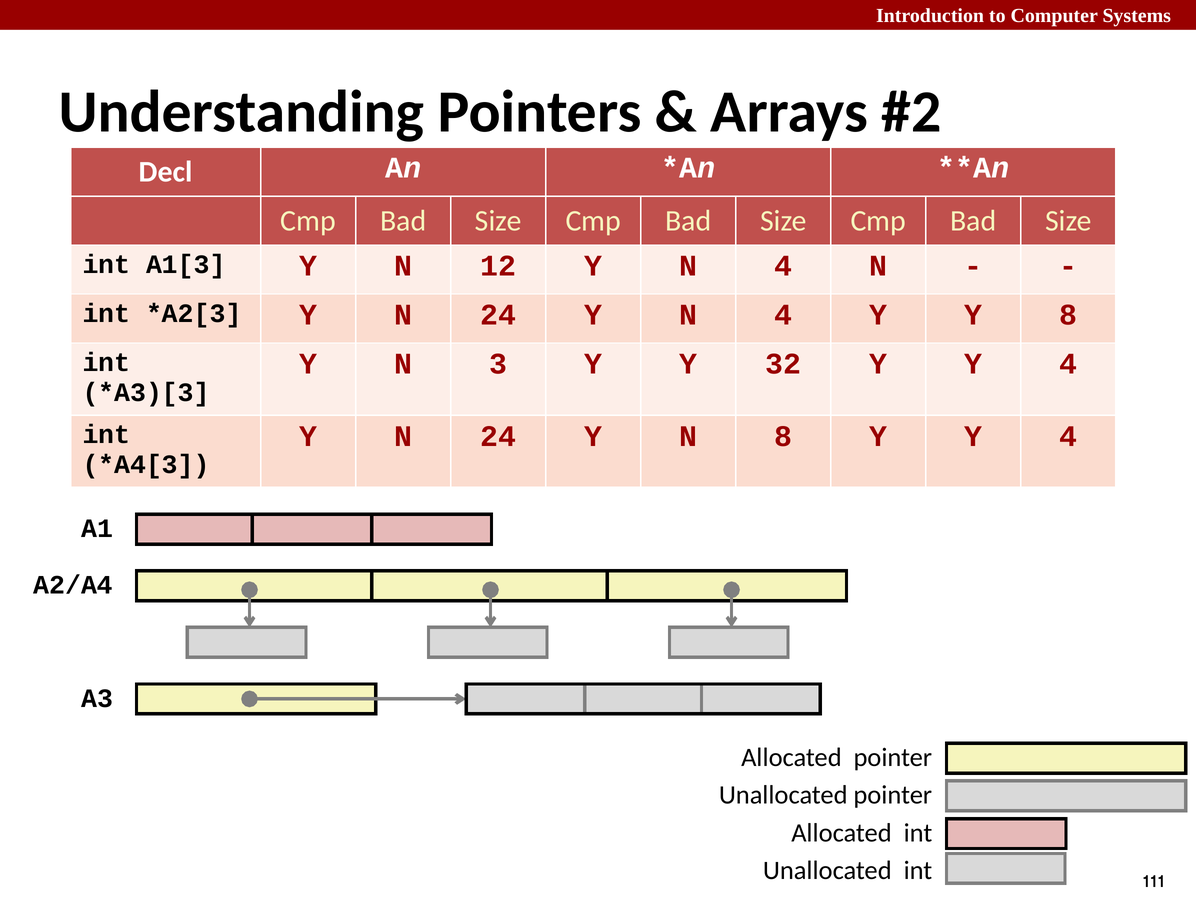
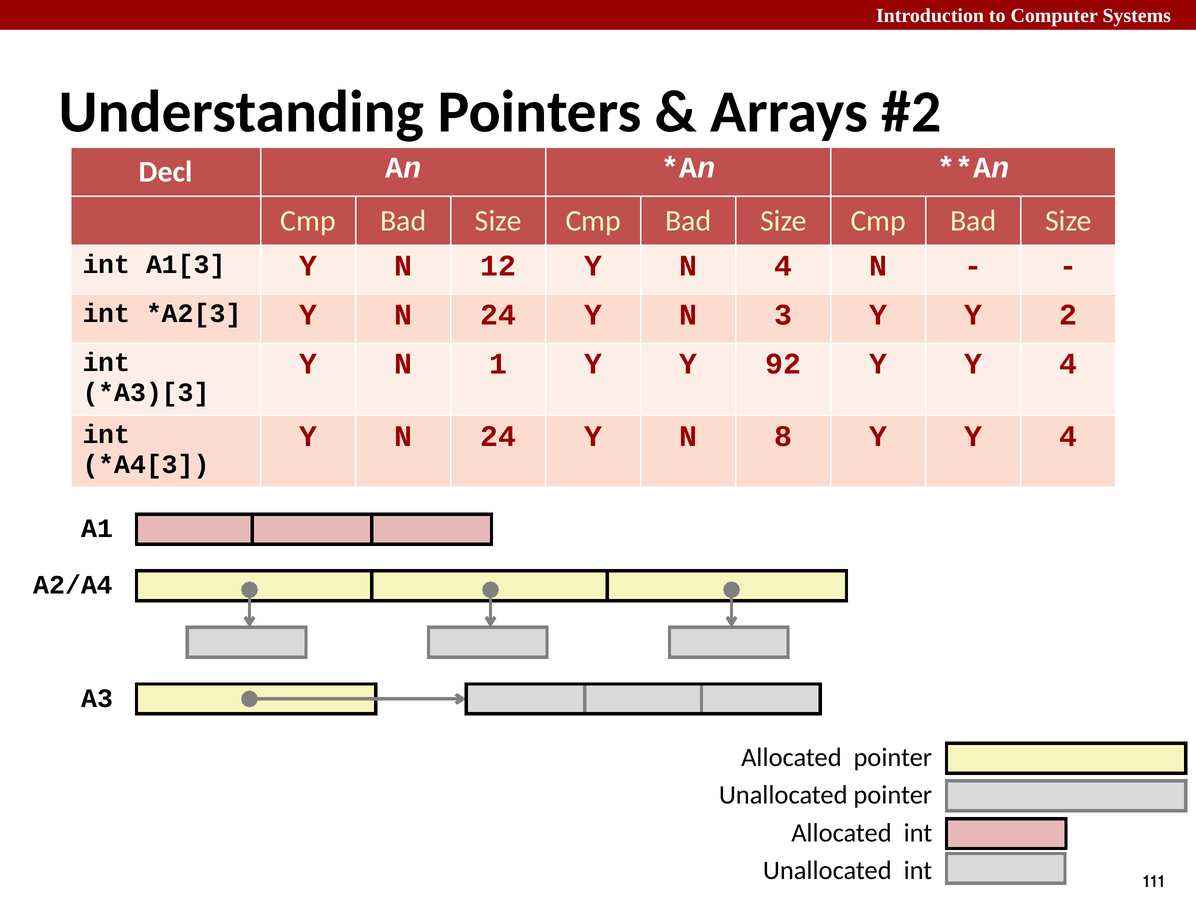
24 Y N 4: 4 -> 3
Y 8: 8 -> 2
3: 3 -> 1
32: 32 -> 92
